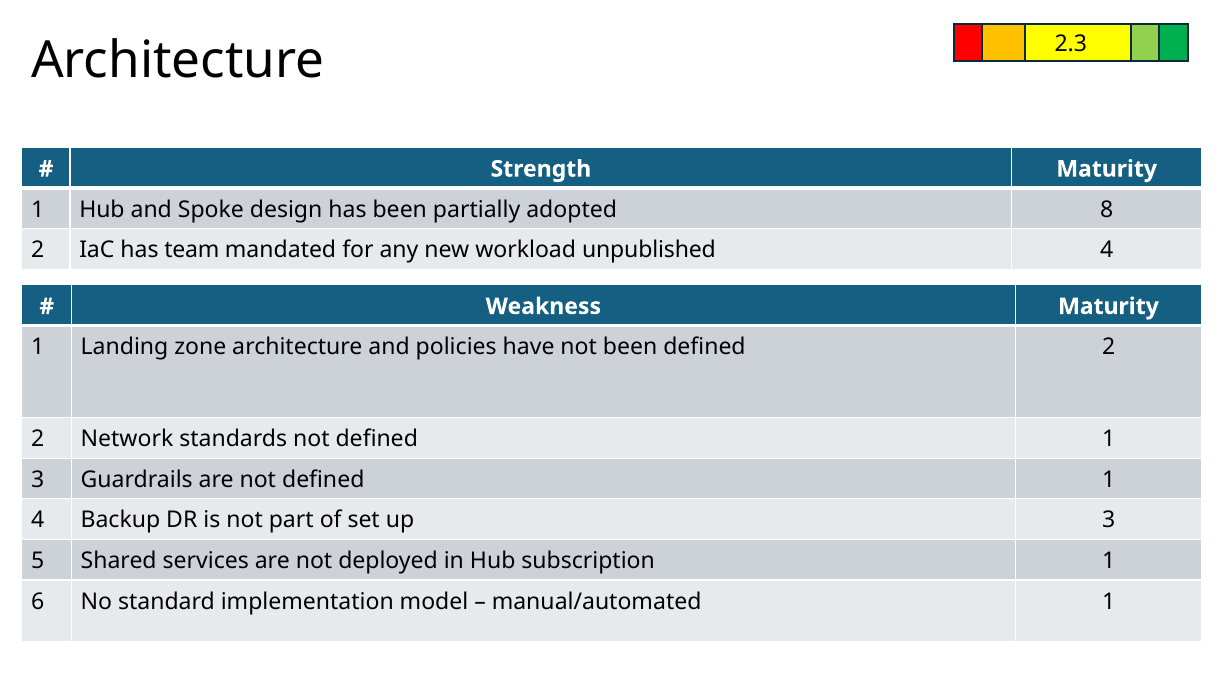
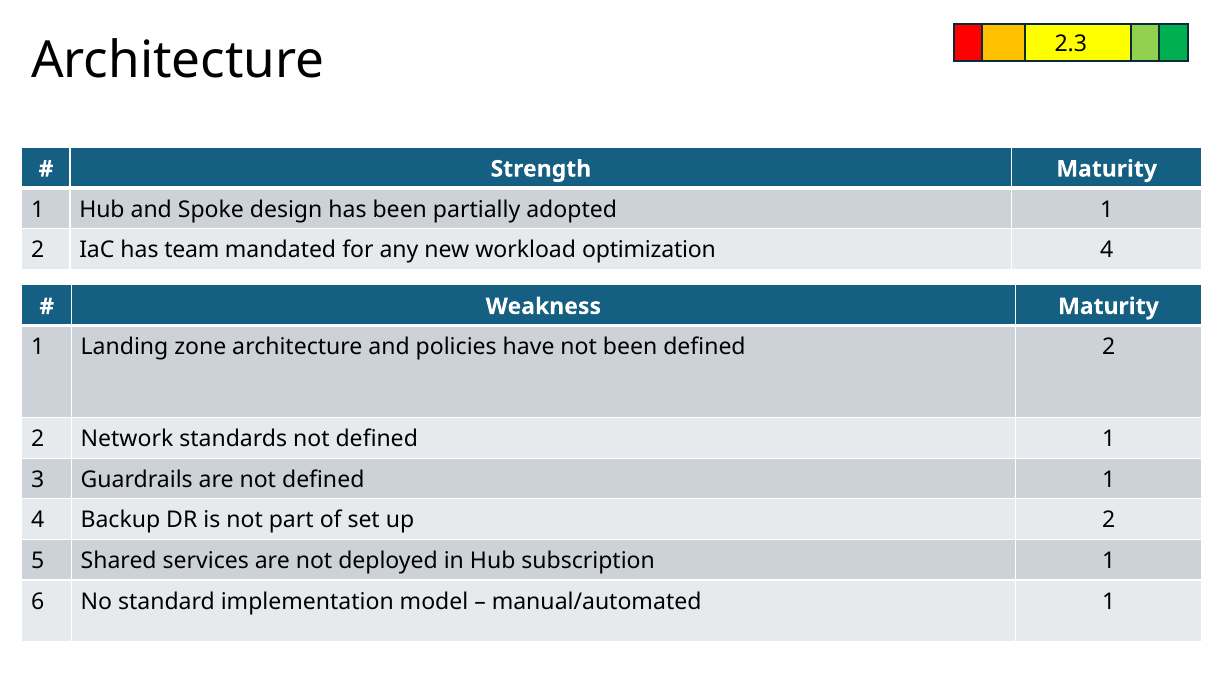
adopted 8: 8 -> 1
unpublished: unpublished -> optimization
up 3: 3 -> 2
